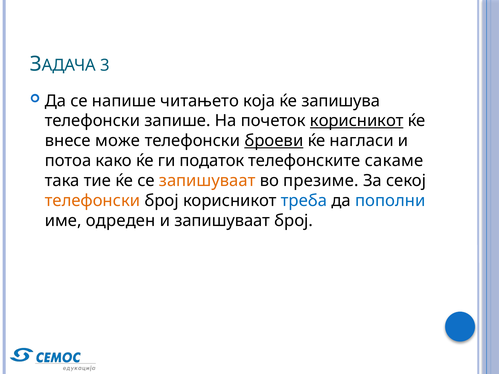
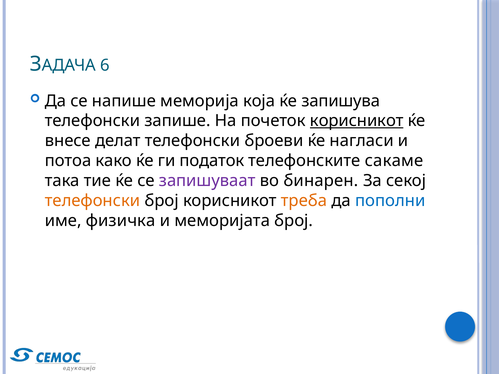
3: 3 -> 6
читањето: читањето -> меморија
може: може -> делат
броеви underline: present -> none
запишуваат at (207, 181) colour: orange -> purple
презиме: презиме -> бинарен
треба colour: blue -> orange
одреден: одреден -> физичка
и запишуваат: запишуваат -> меморијата
